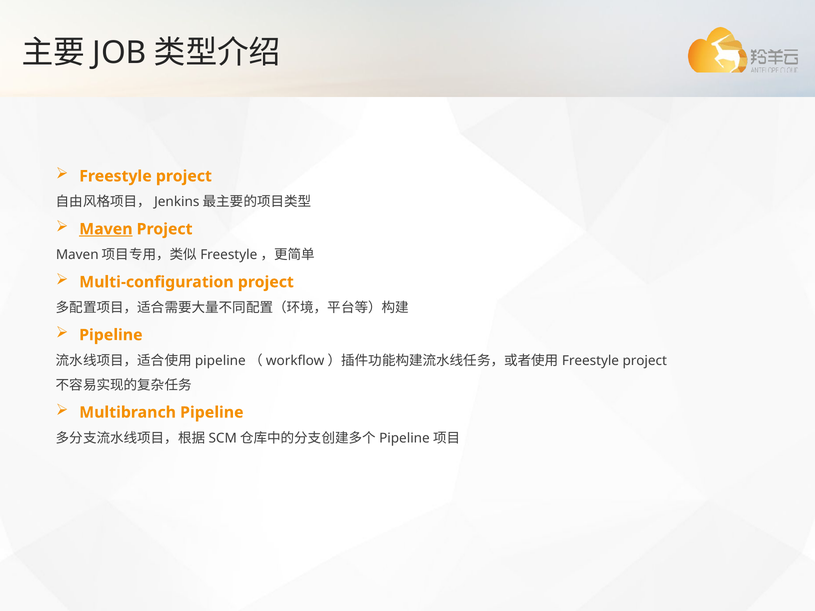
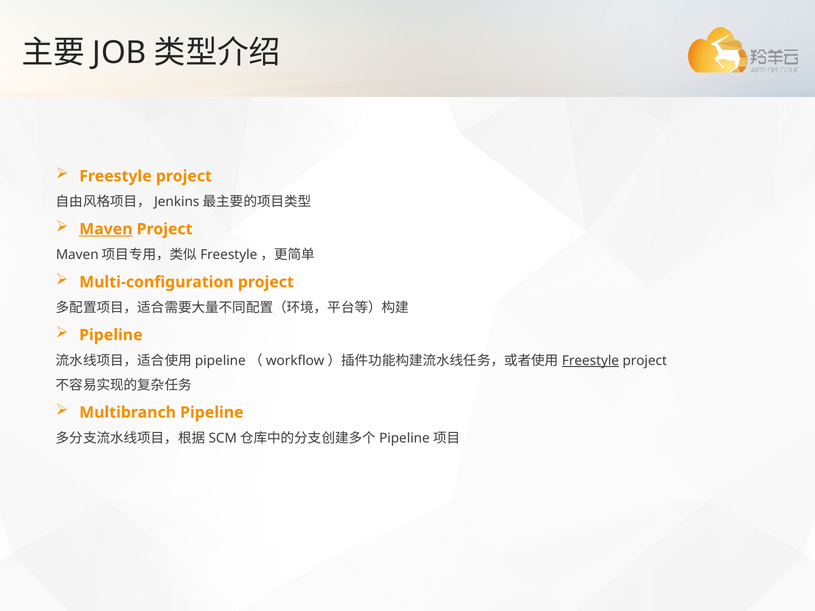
Freestyle at (590, 361) underline: none -> present
